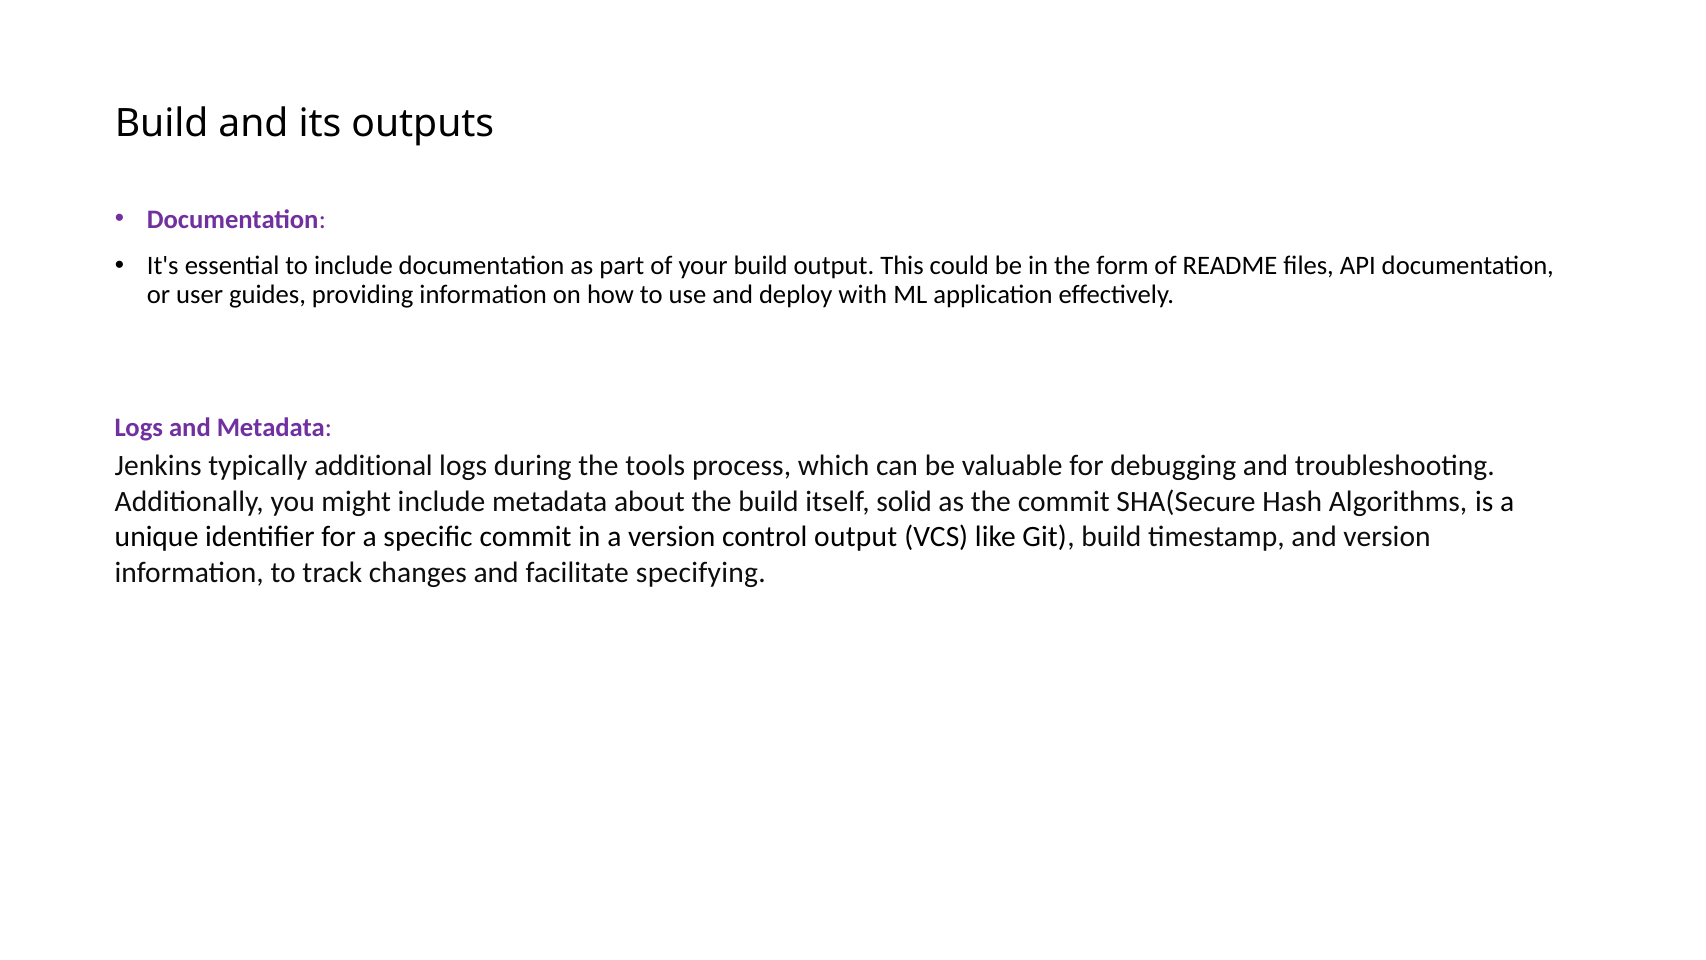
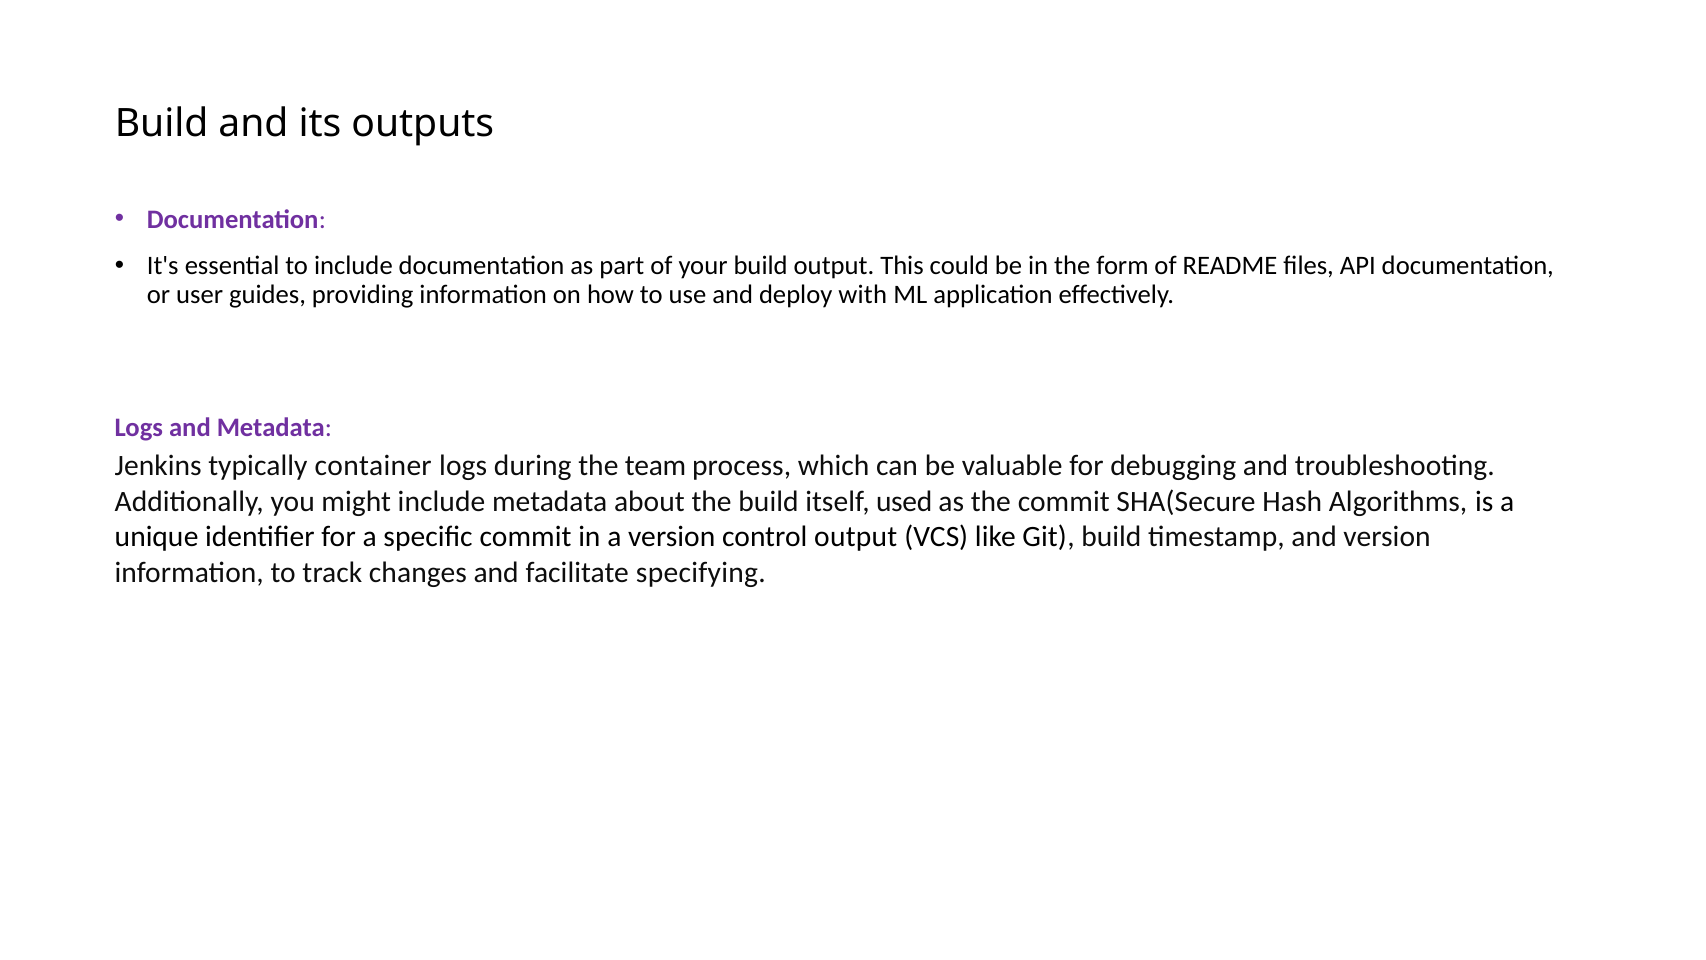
additional: additional -> container
tools: tools -> team
solid: solid -> used
